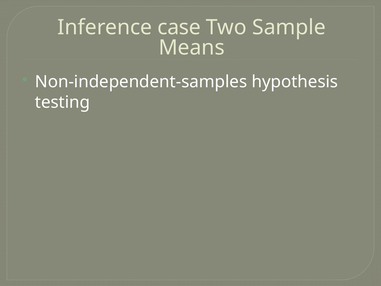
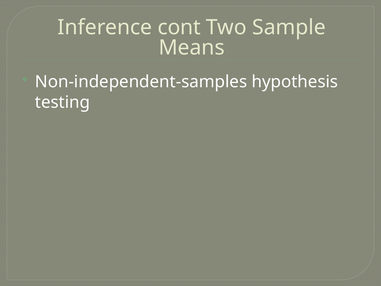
case: case -> cont
